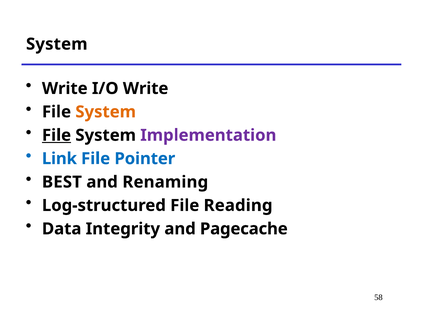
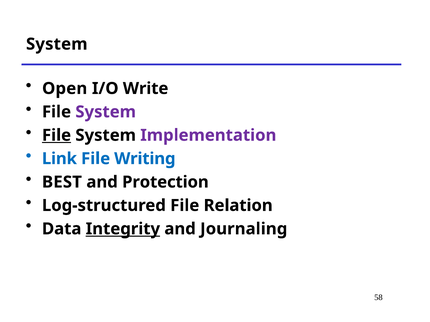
Write at (65, 89): Write -> Open
System at (106, 112) colour: orange -> purple
Pointer: Pointer -> Writing
Renaming: Renaming -> Protection
Reading: Reading -> Relation
Integrity underline: none -> present
Pagecache: Pagecache -> Journaling
